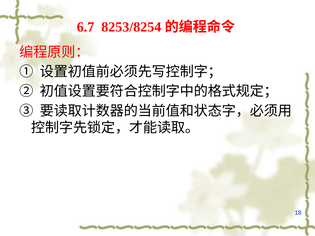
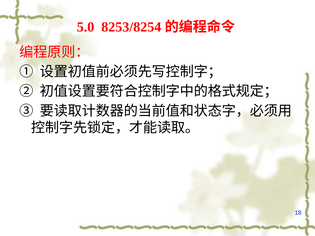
6.7: 6.7 -> 5.0
